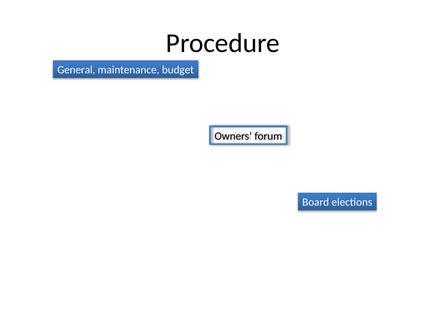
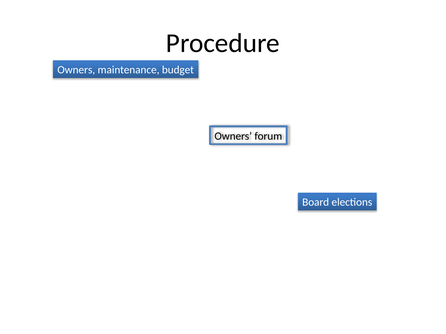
General at (76, 70): General -> Owners
